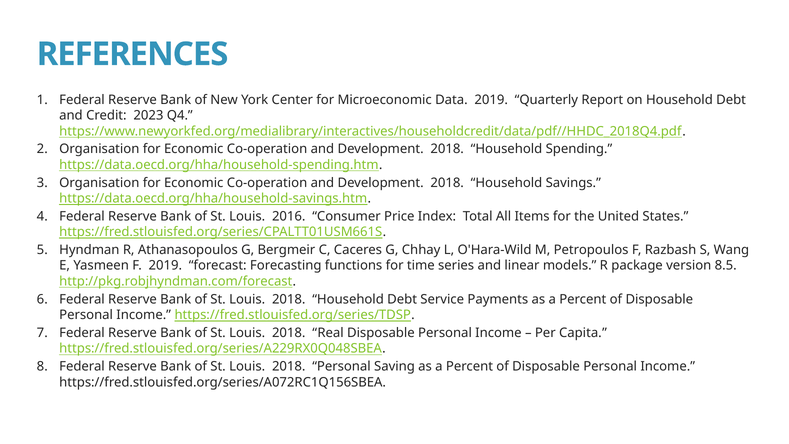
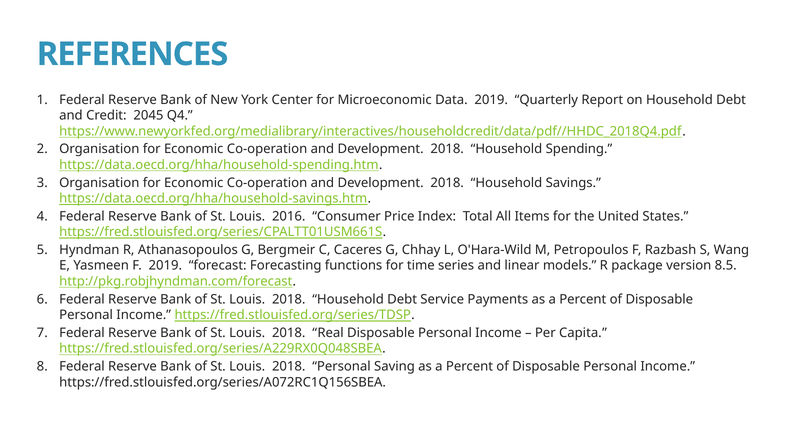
2023: 2023 -> 2045
